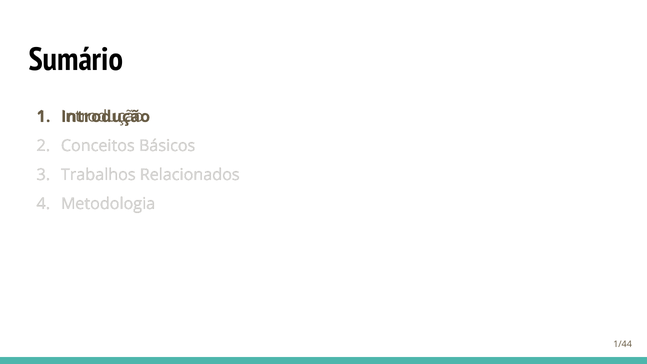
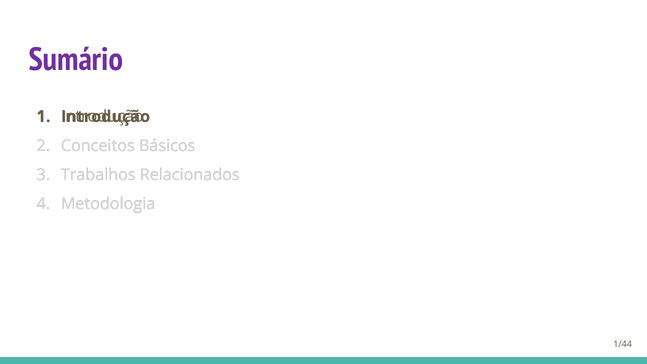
Sumário colour: black -> purple
